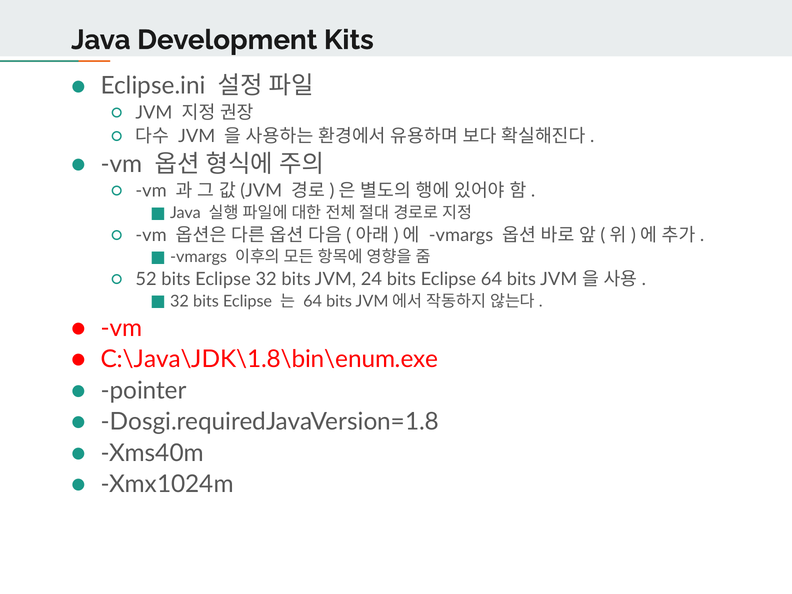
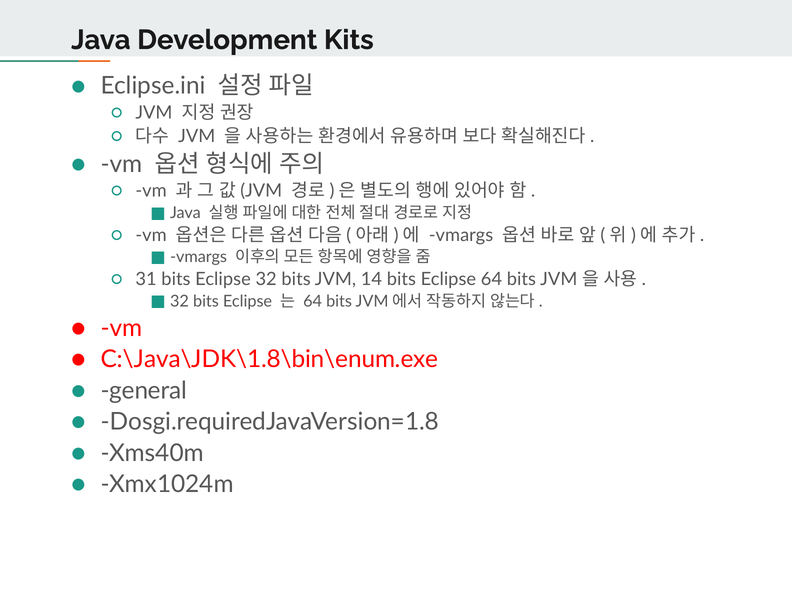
52: 52 -> 31
24: 24 -> 14
pointer: pointer -> general
